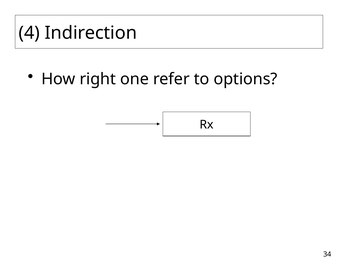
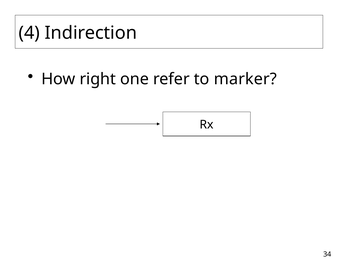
options: options -> marker
